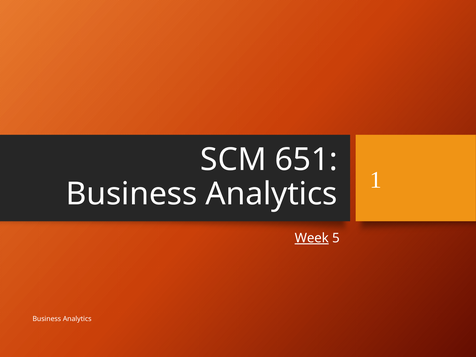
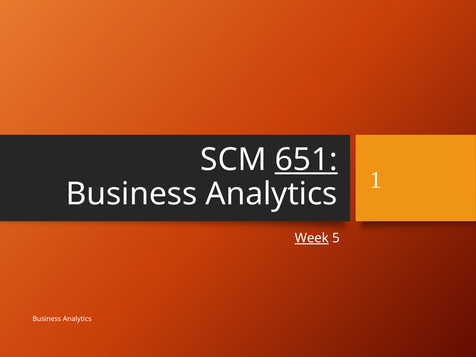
651 underline: none -> present
